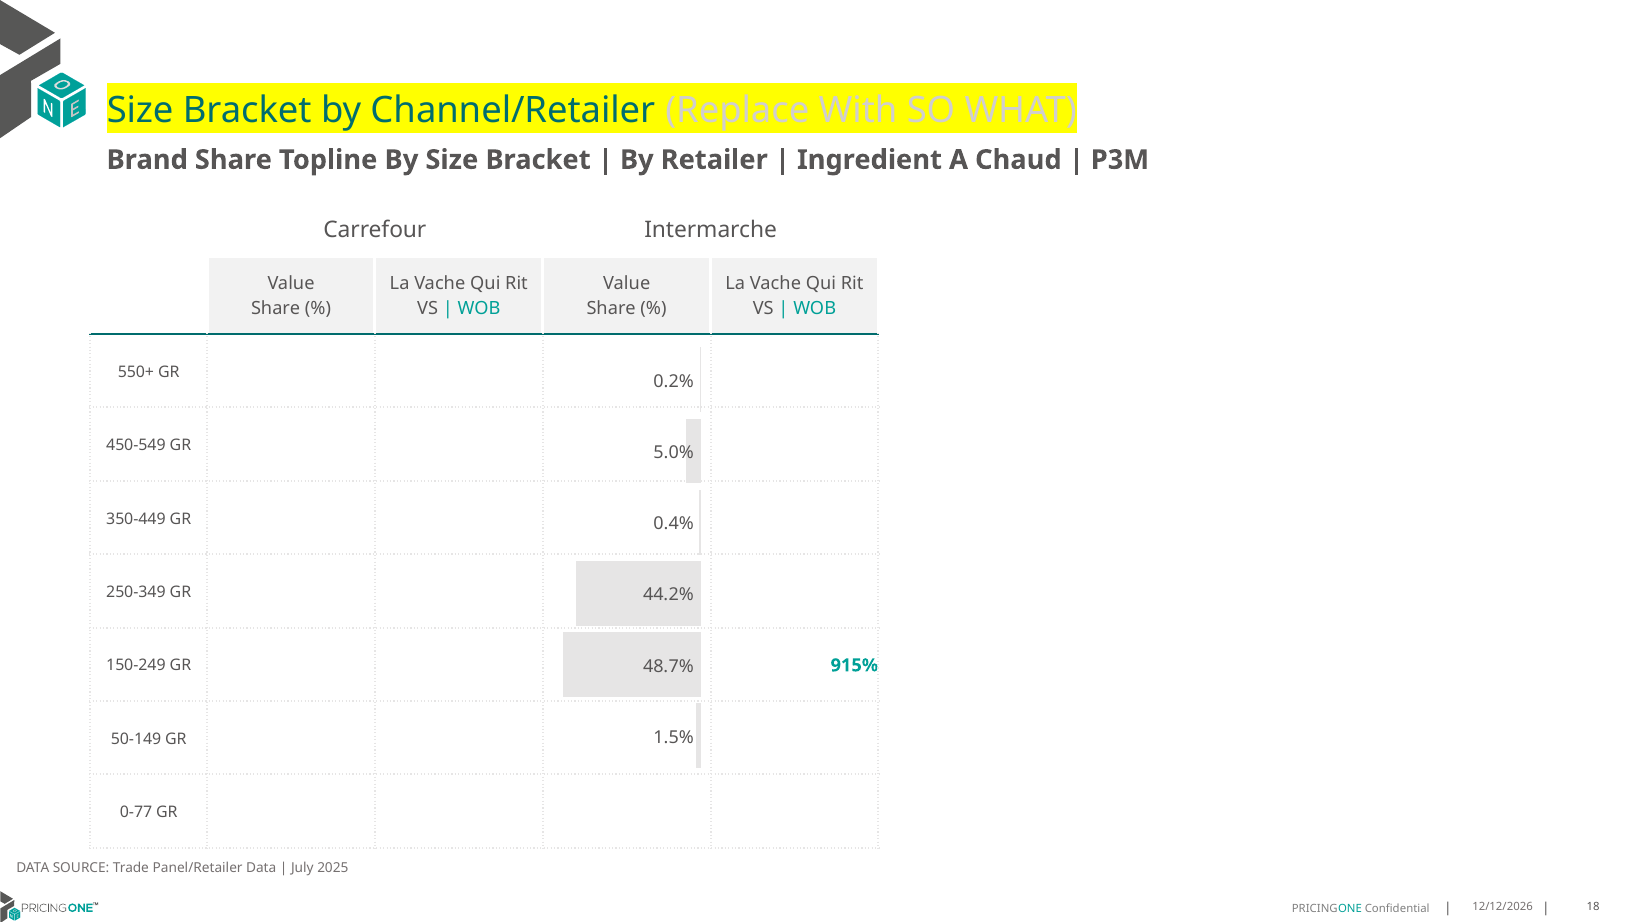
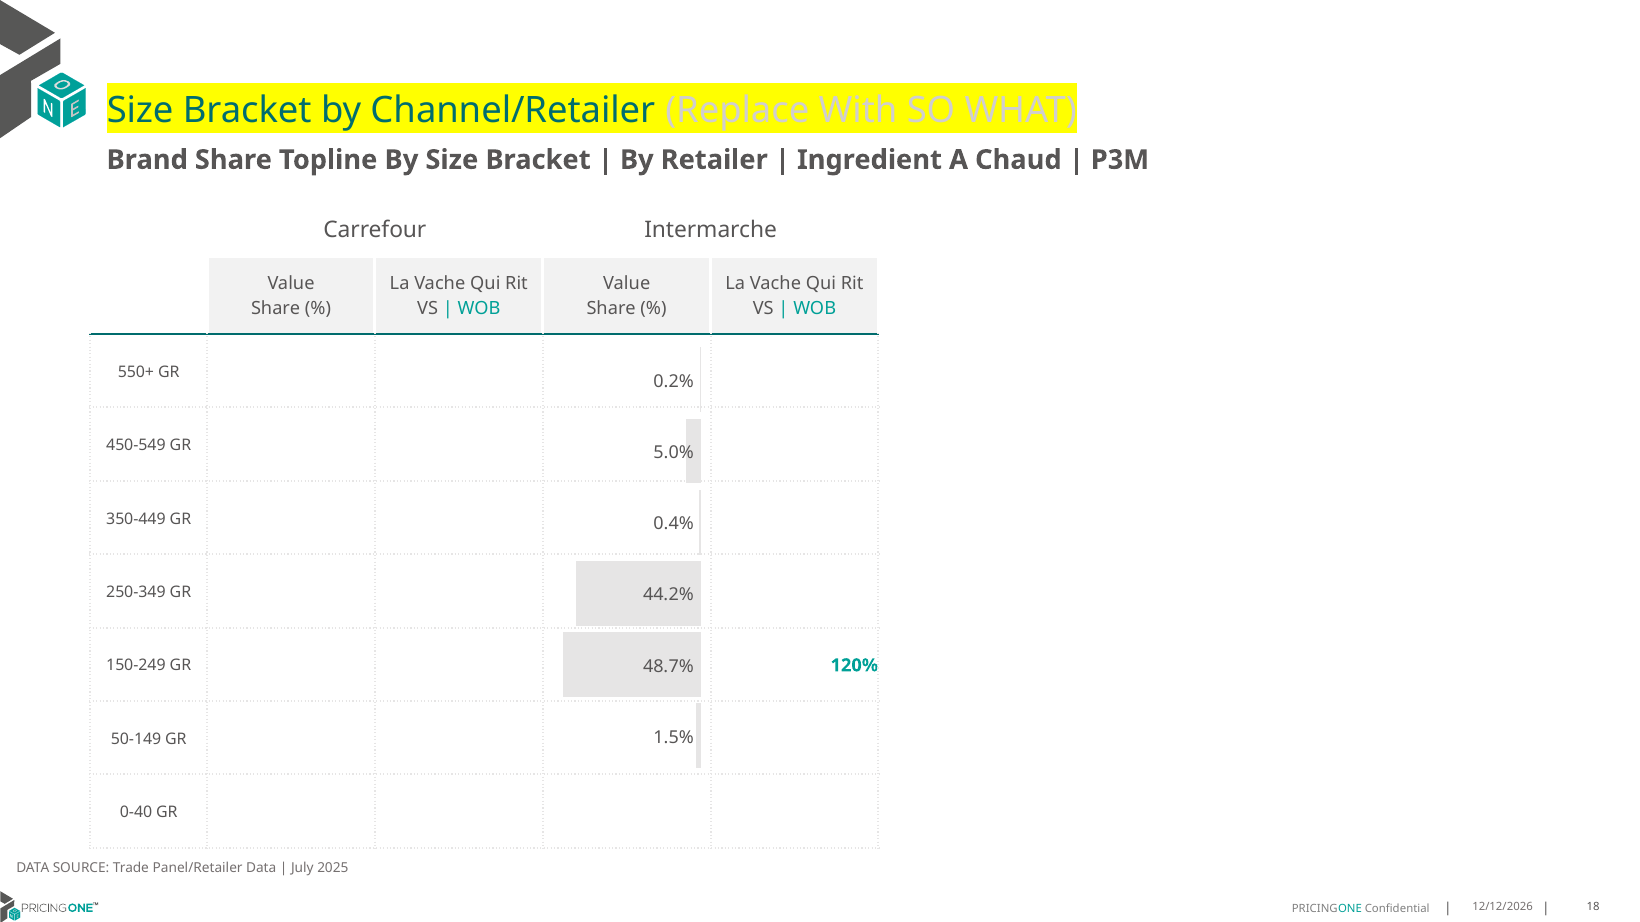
915%: 915% -> 120%
0-77: 0-77 -> 0-40
